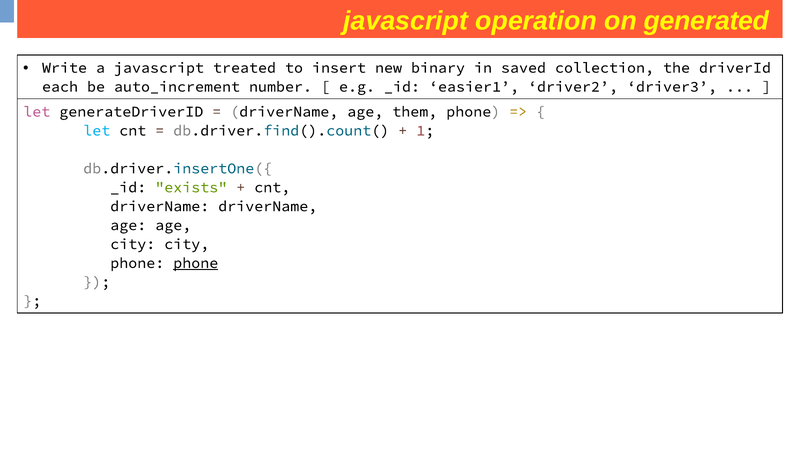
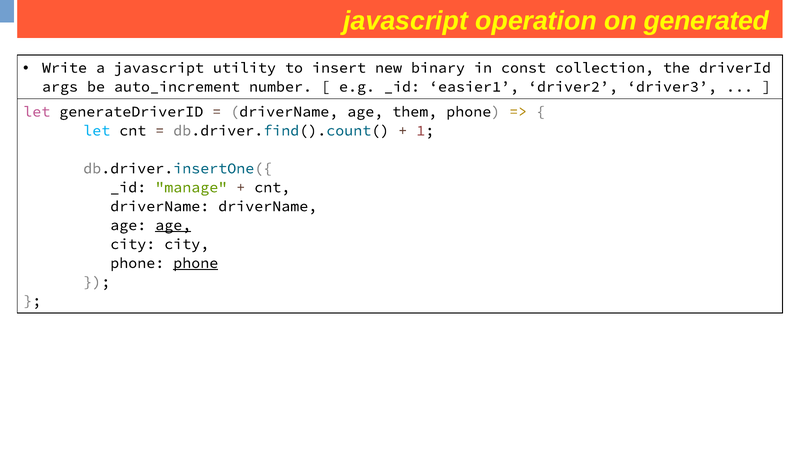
treated: treated -> utility
saved: saved -> const
each: each -> args
exists: exists -> manage
age at (173, 225) underline: none -> present
